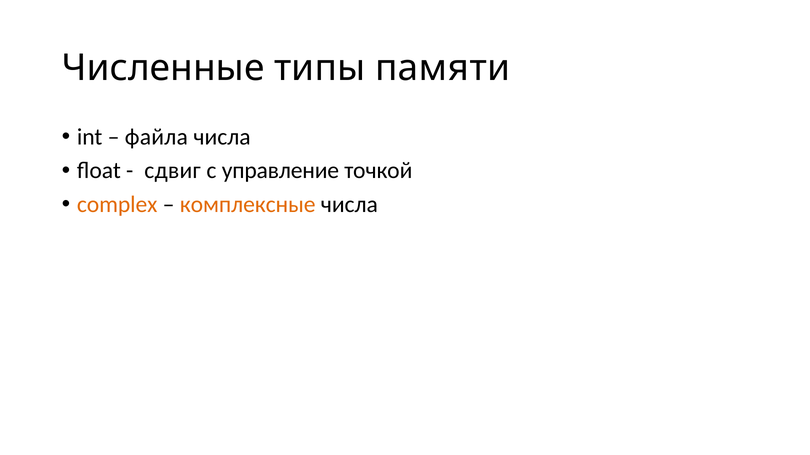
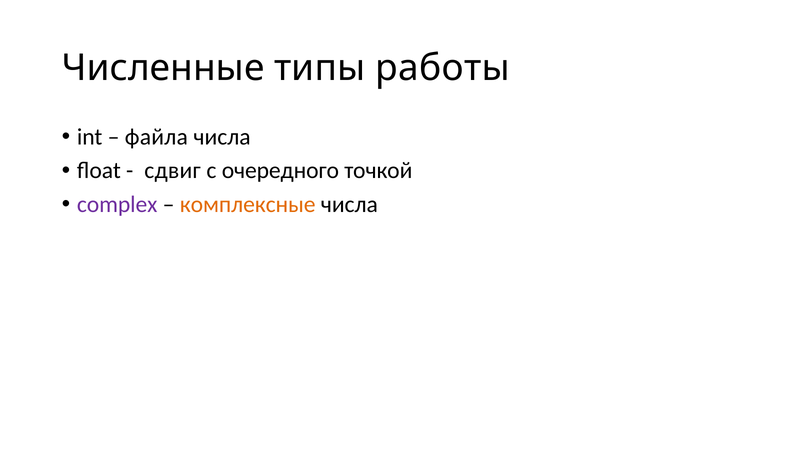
памяти: памяти -> работы
управление: управление -> очередного
complex colour: orange -> purple
